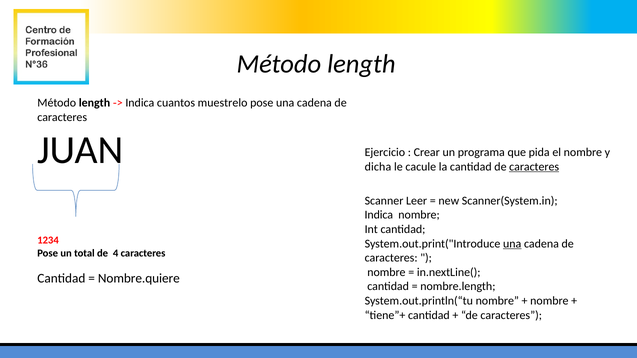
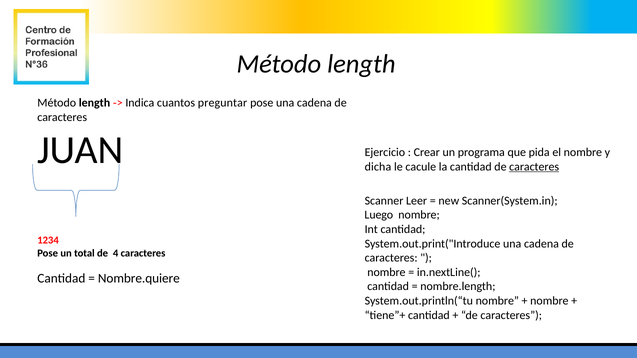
muestrelo: muestrelo -> preguntar
Indica at (379, 215): Indica -> Luego
una at (512, 244) underline: present -> none
